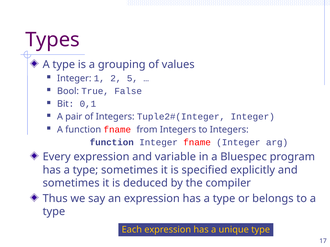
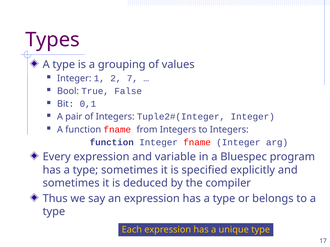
5: 5 -> 7
